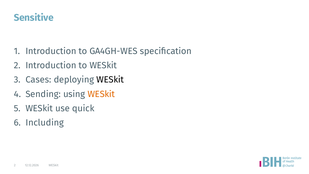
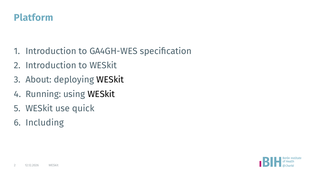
Sensitive: Sensitive -> Platform
Cases: Cases -> About
Sending: Sending -> Running
WESkit at (101, 94) colour: orange -> black
